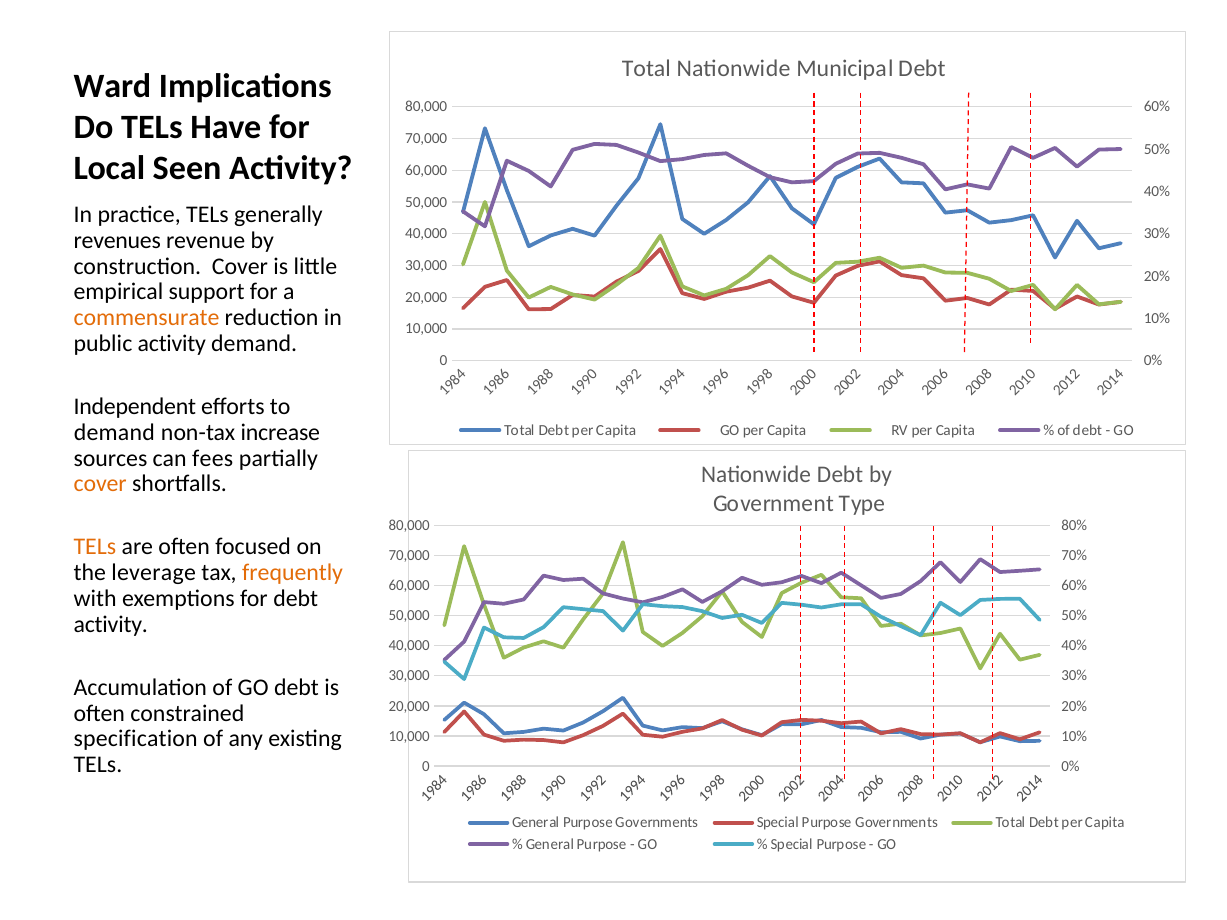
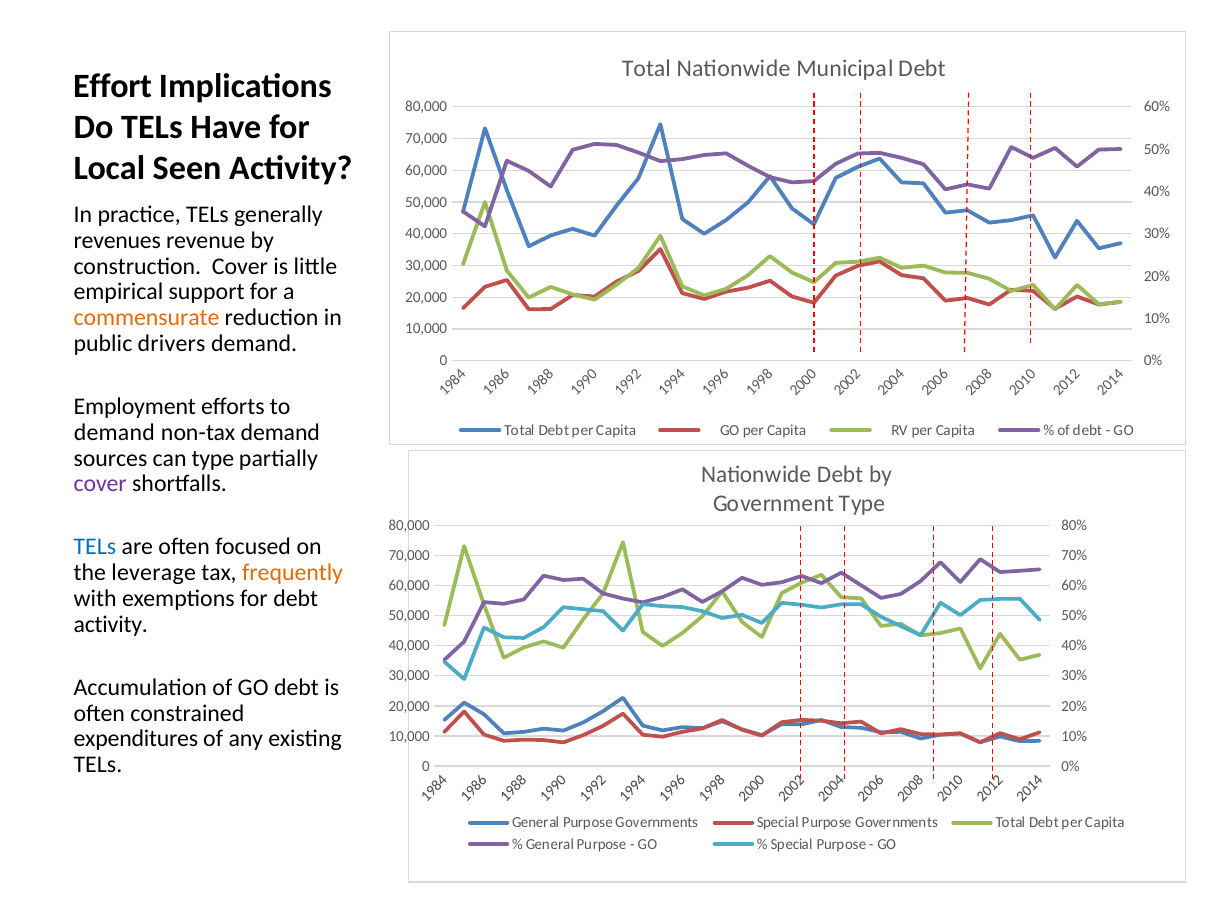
Ward: Ward -> Effort
public activity: activity -> drivers
Independent: Independent -> Employment
non-tax increase: increase -> demand
can fees: fees -> type
cover at (100, 484) colour: orange -> purple
TELs at (95, 547) colour: orange -> blue
specification: specification -> expenditures
